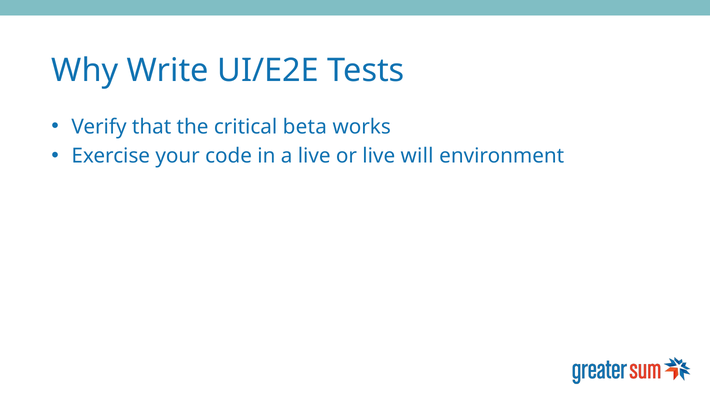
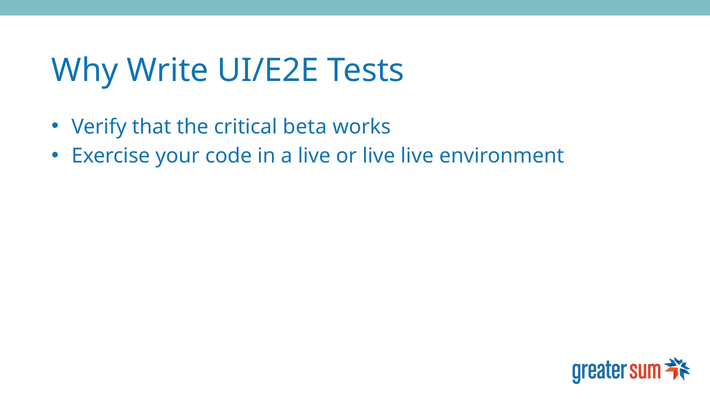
live will: will -> live
